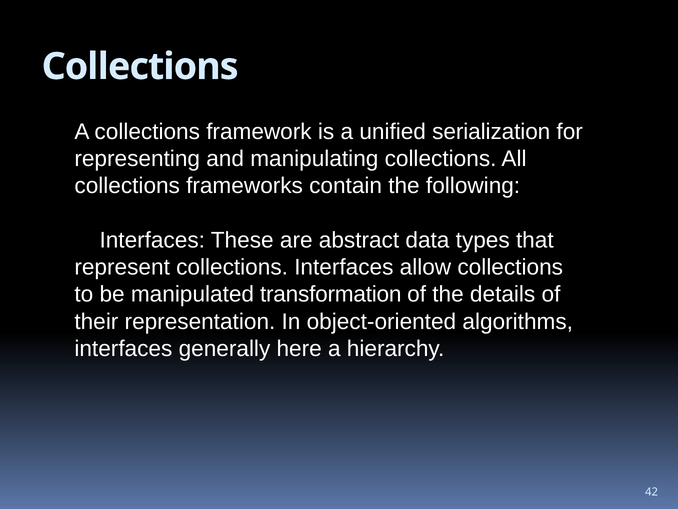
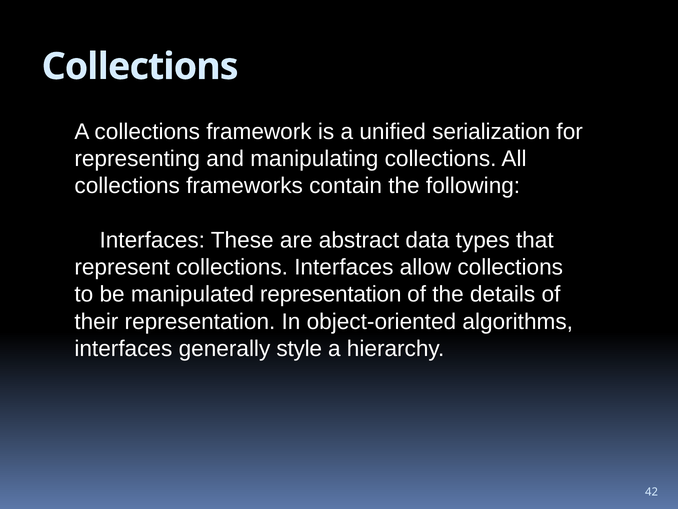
manipulated transformation: transformation -> representation
here: here -> style
